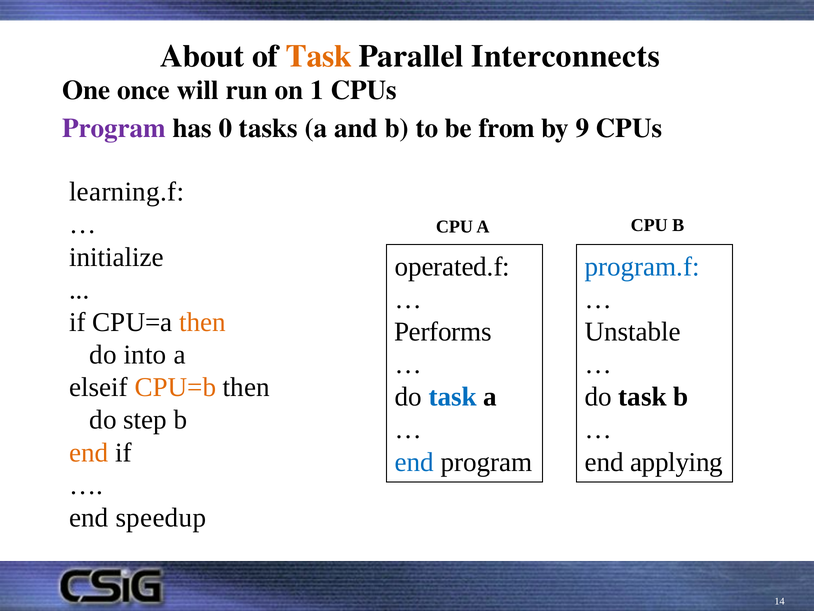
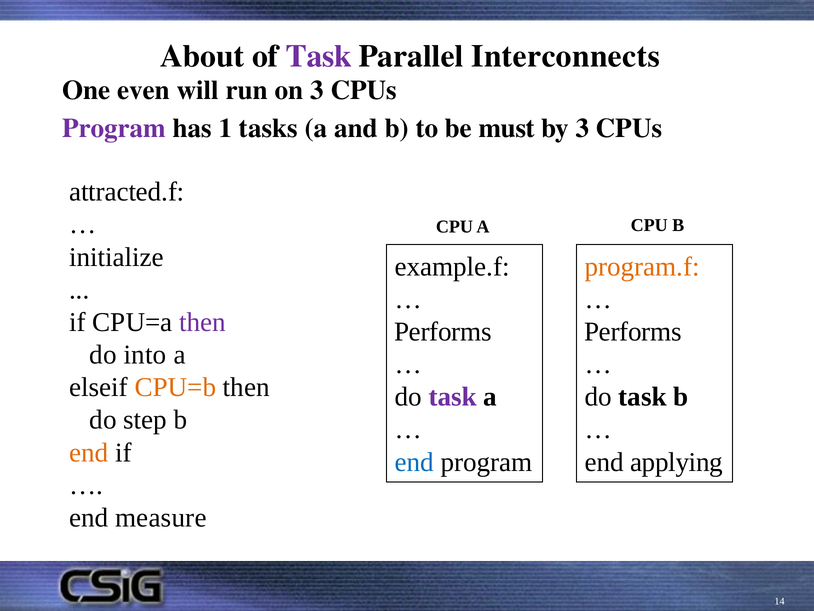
Task at (319, 56) colour: orange -> purple
once: once -> even
on 1: 1 -> 3
0: 0 -> 1
from: from -> must
by 9: 9 -> 3
learning.f: learning.f -> attracted.f
operated.f: operated.f -> example.f
program.f colour: blue -> orange
then at (203, 322) colour: orange -> purple
Unstable at (633, 331): Unstable -> Performs
task at (453, 397) colour: blue -> purple
speedup: speedup -> measure
